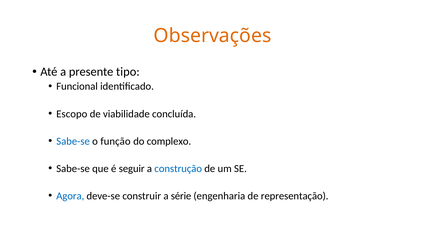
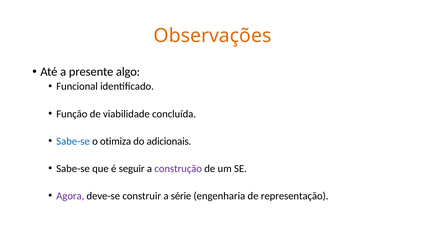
tipo: tipo -> algo
Escopo: Escopo -> Função
função: função -> otimiza
complexo: complexo -> adicionais
construção colour: blue -> purple
Agora colour: blue -> purple
